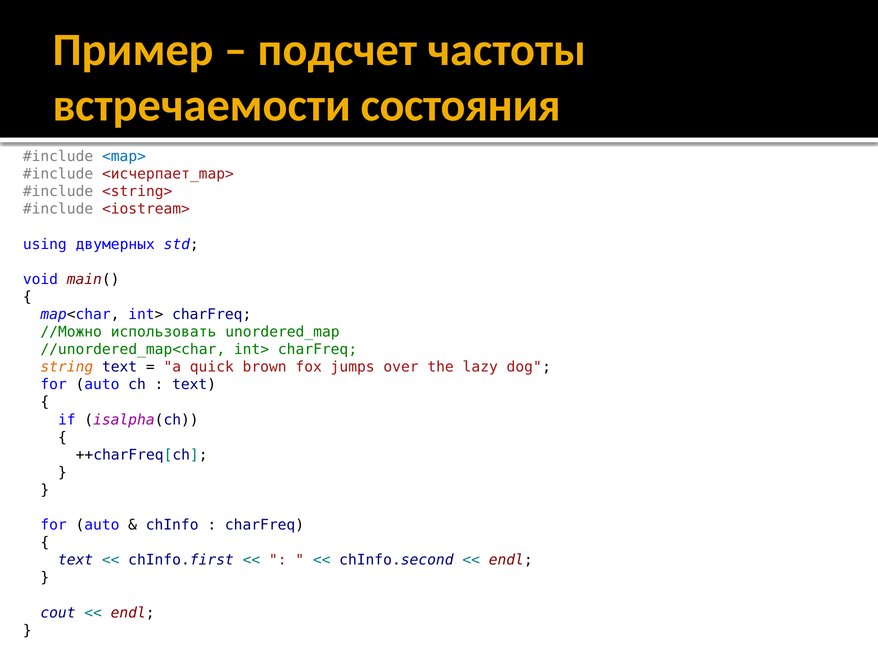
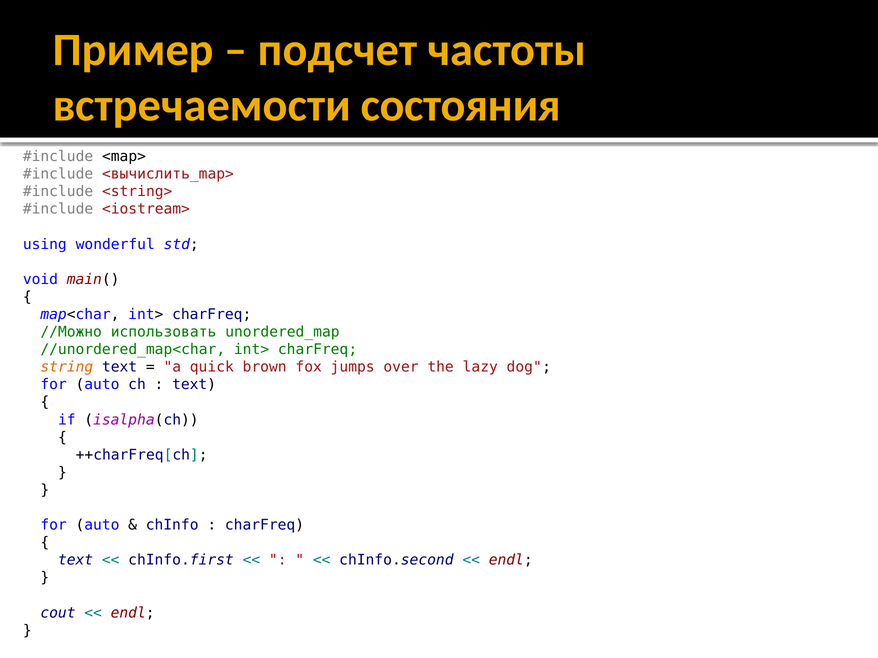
<map> colour: blue -> black
<исчерпает_map>: <исчерпает_map> -> <вычислить_map>
двумерных: двумерных -> wonderful
